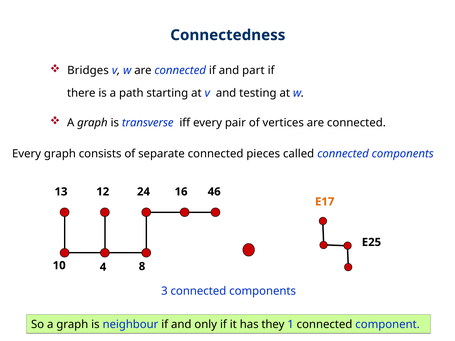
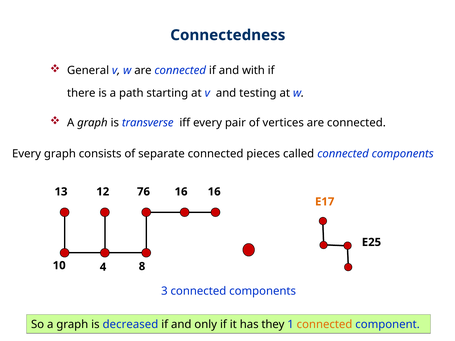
Bridges: Bridges -> General
part: part -> with
24: 24 -> 76
16 46: 46 -> 16
neighbour: neighbour -> decreased
connected at (325, 325) colour: black -> orange
